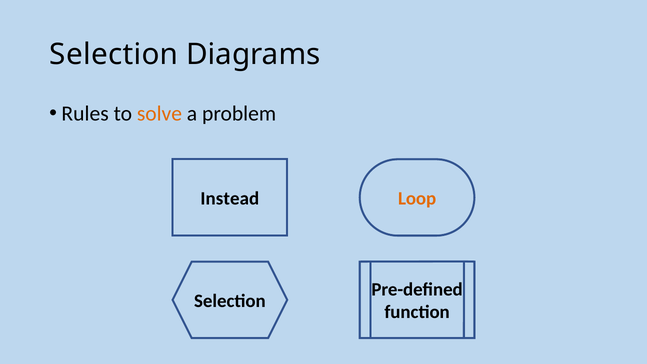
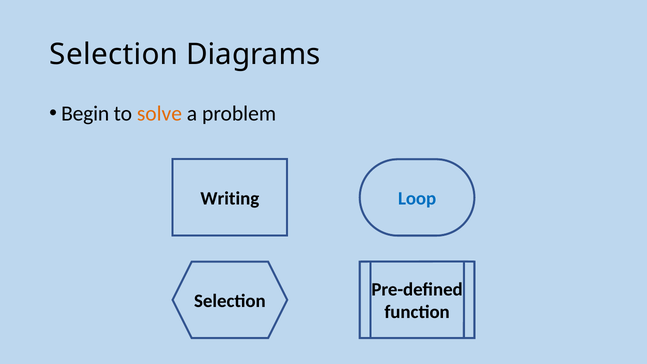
Rules: Rules -> Begin
Instead: Instead -> Writing
Loop colour: orange -> blue
